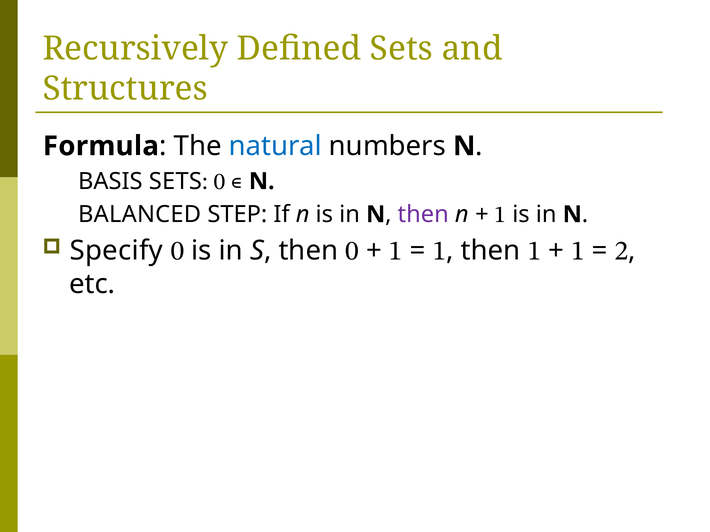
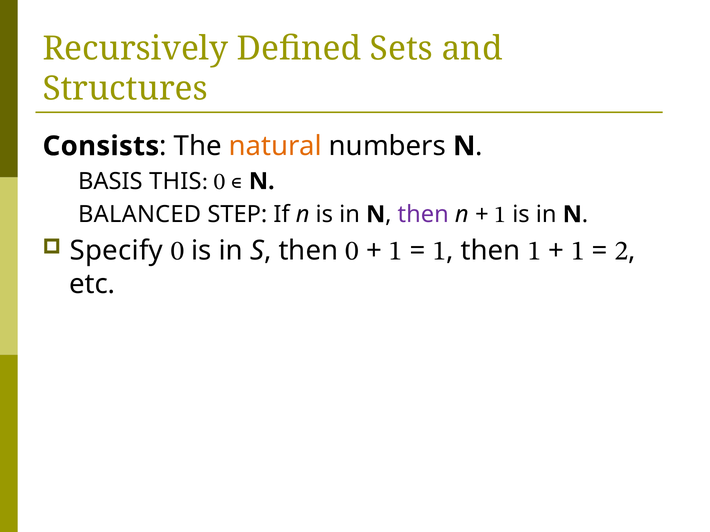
Formula: Formula -> Consists
natural colour: blue -> orange
BASIS SETS: SETS -> THIS
